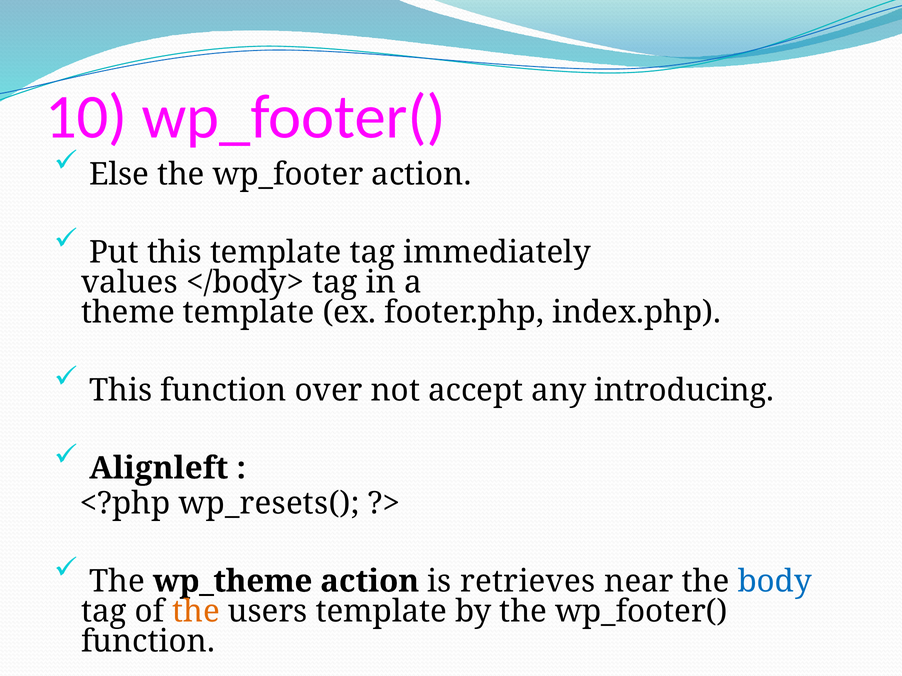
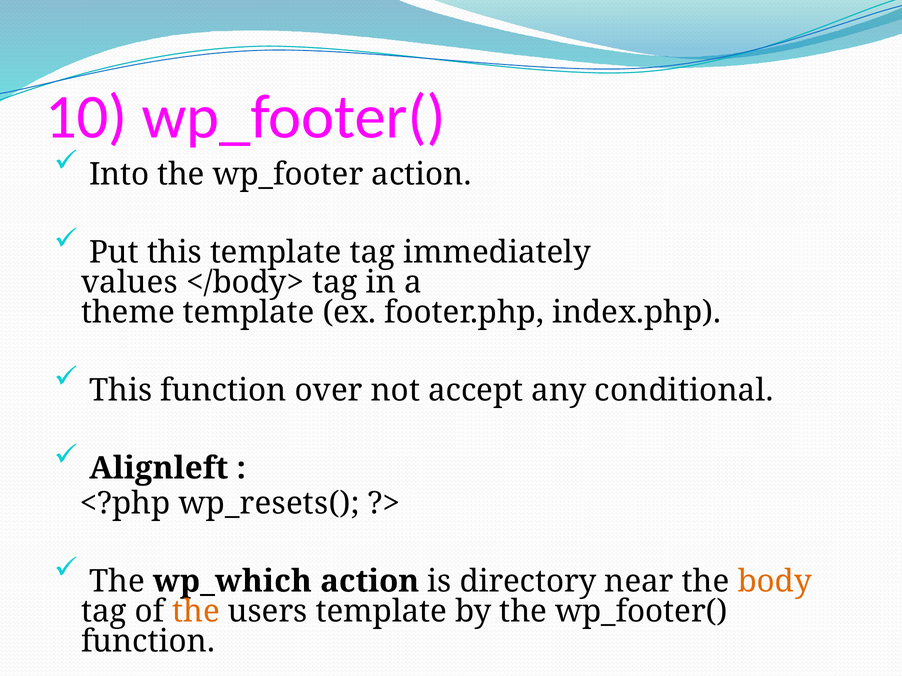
Else: Else -> Into
introducing: introducing -> conditional
wp_theme: wp_theme -> wp_which
retrieves: retrieves -> directory
body colour: blue -> orange
